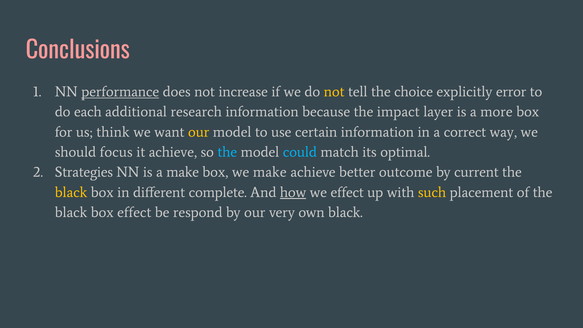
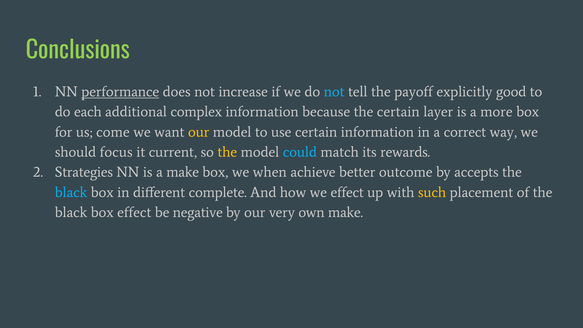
Conclusions colour: pink -> light green
not at (334, 92) colour: yellow -> light blue
choice: choice -> payoff
error: error -> good
research: research -> complex
the impact: impact -> certain
think: think -> come
it achieve: achieve -> current
the at (227, 152) colour: light blue -> yellow
optimal: optimal -> rewards
we make: make -> when
current: current -> accepts
black at (71, 192) colour: yellow -> light blue
how underline: present -> none
respond: respond -> negative
own black: black -> make
